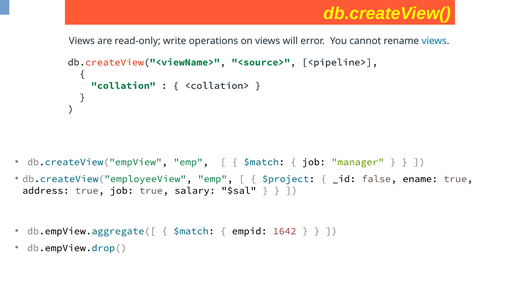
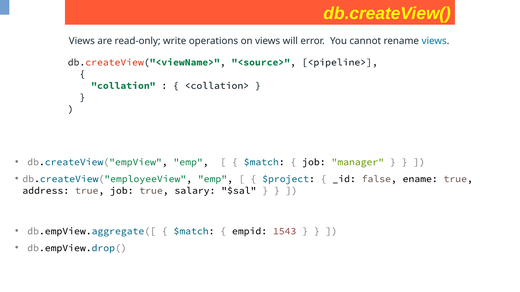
1642: 1642 -> 1543
